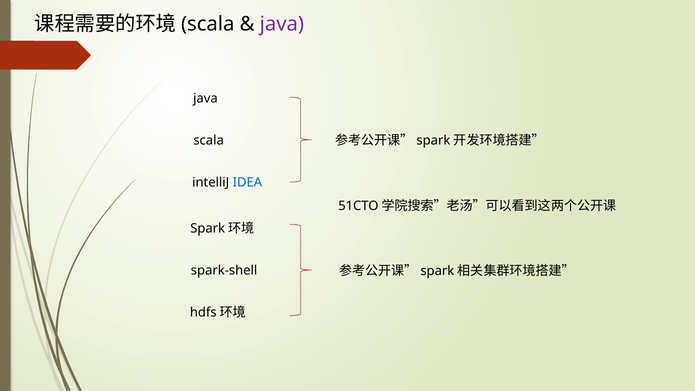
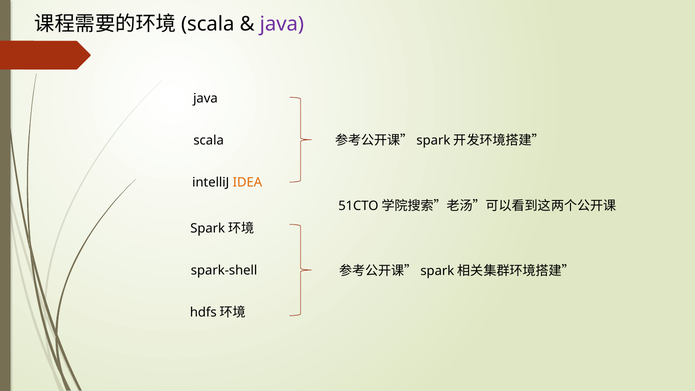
IDEA colour: blue -> orange
